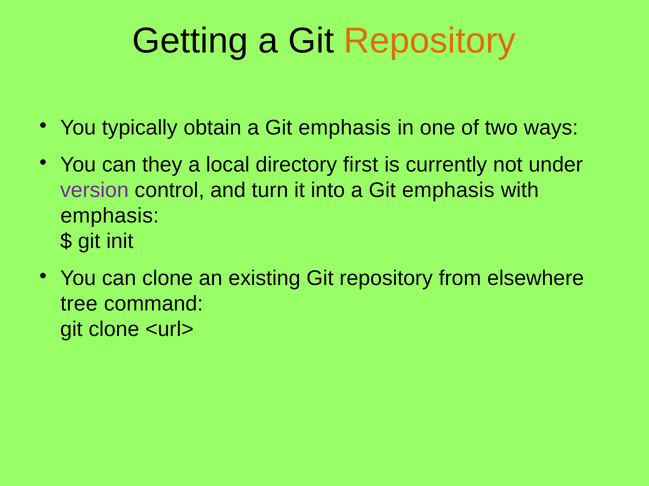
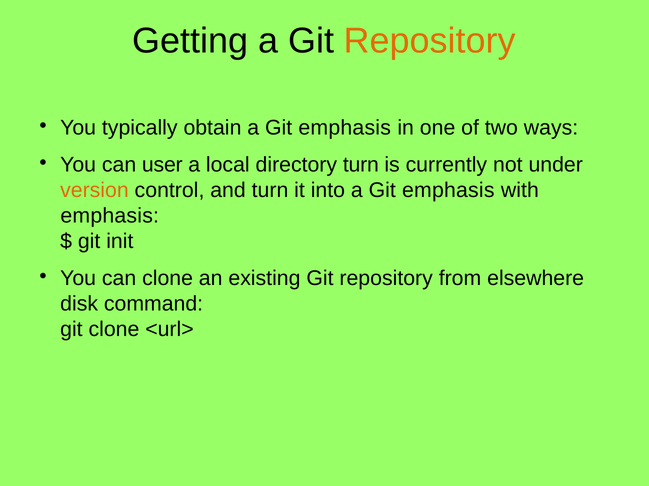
they: they -> user
directory first: first -> turn
version colour: purple -> orange
tree: tree -> disk
